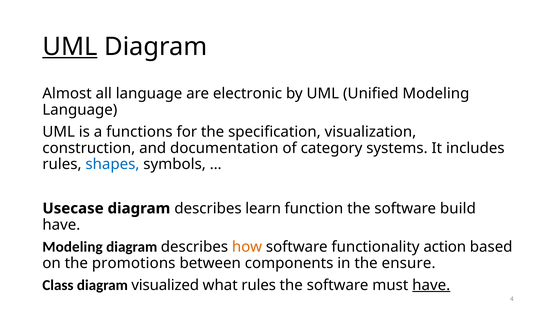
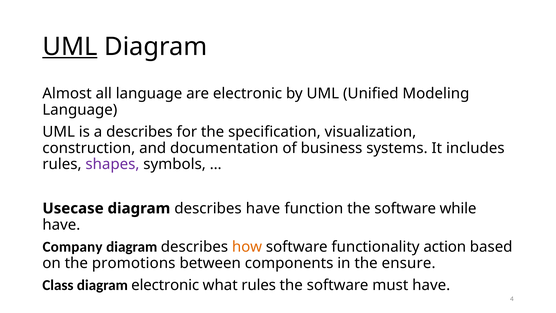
a functions: functions -> describes
category: category -> business
shapes colour: blue -> purple
describes learn: learn -> have
build: build -> while
Modeling at (73, 247): Modeling -> Company
diagram visualized: visualized -> electronic
have at (431, 285) underline: present -> none
